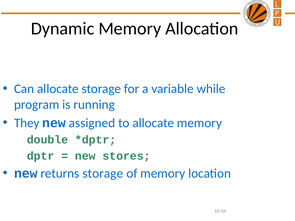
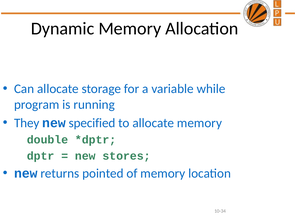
assigned: assigned -> specified
returns storage: storage -> pointed
